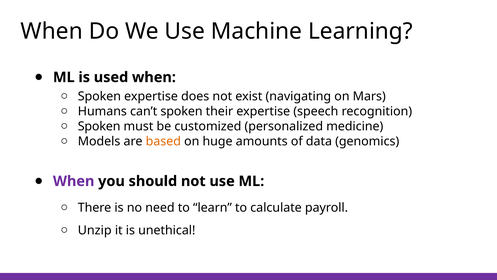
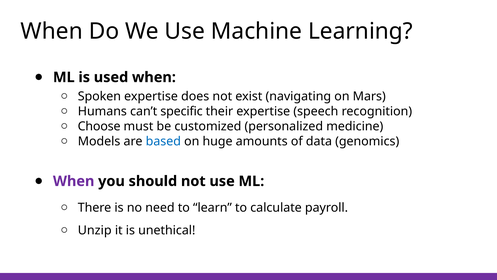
can’t spoken: spoken -> specific
Spoken at (99, 126): Spoken -> Choose
based colour: orange -> blue
